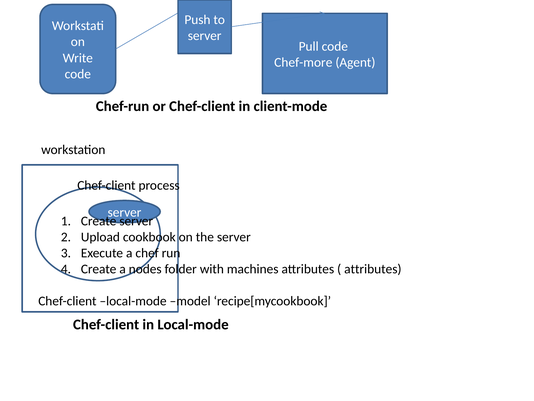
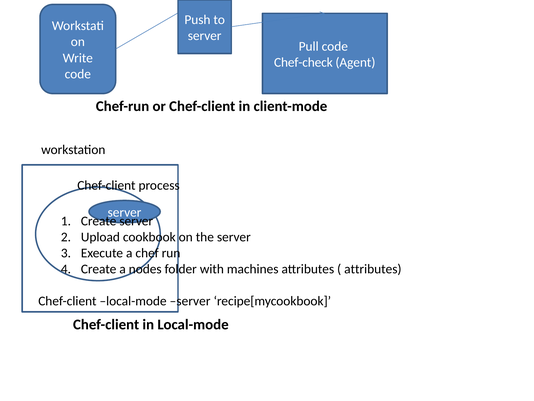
Chef-more: Chef-more -> Chef-check
local-mode model: model -> server
